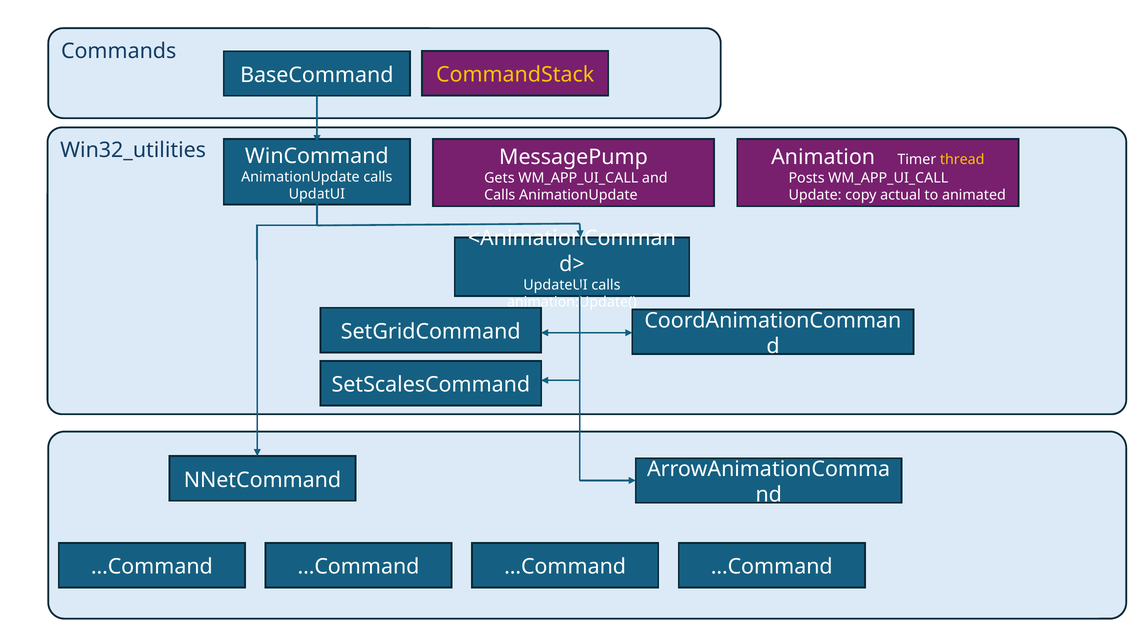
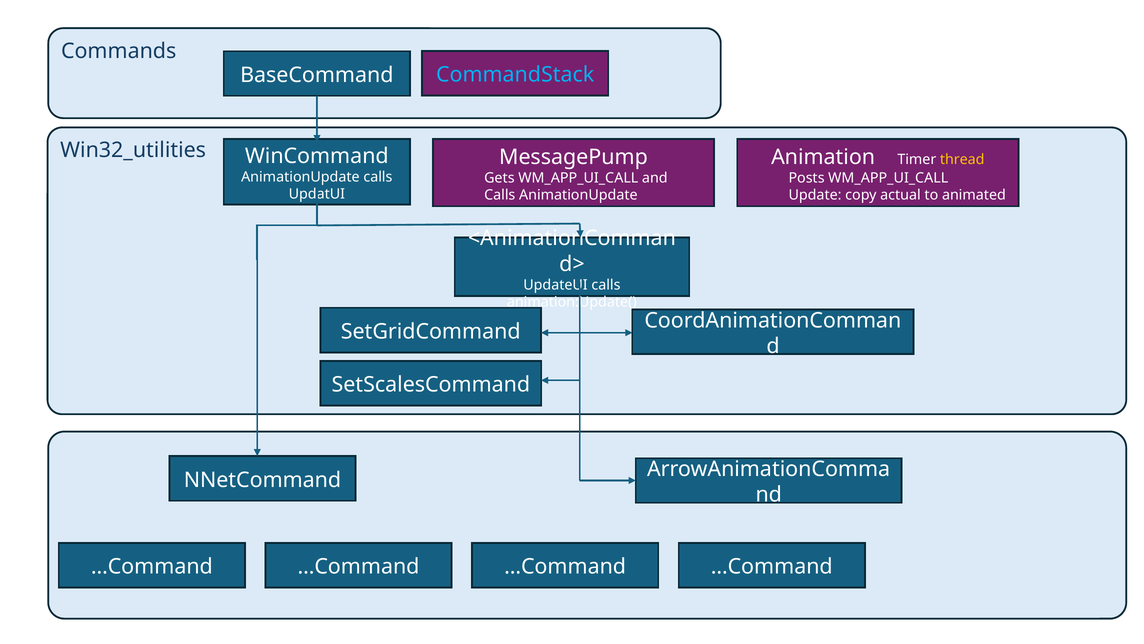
CommandStack colour: yellow -> light blue
